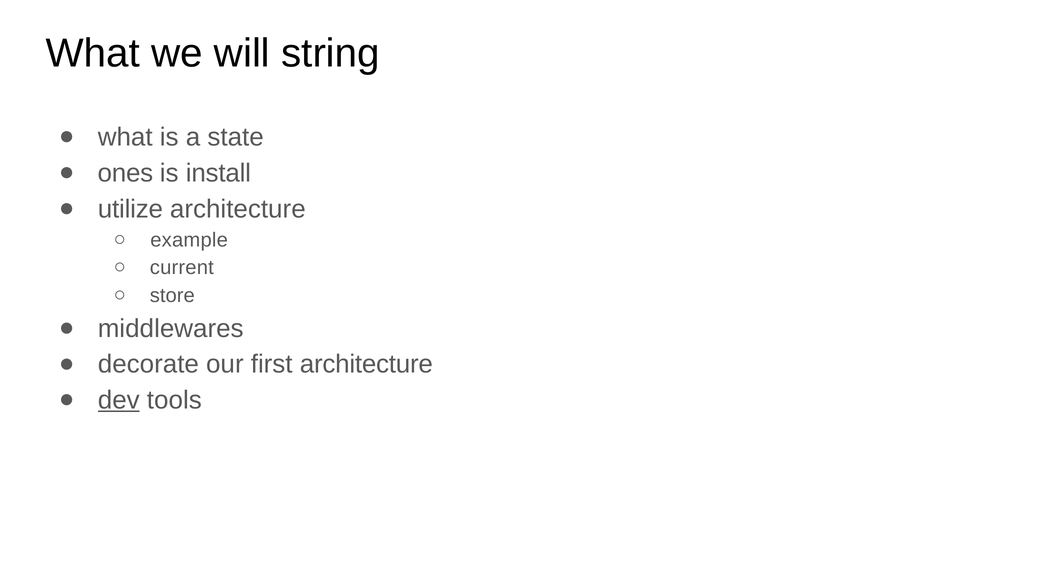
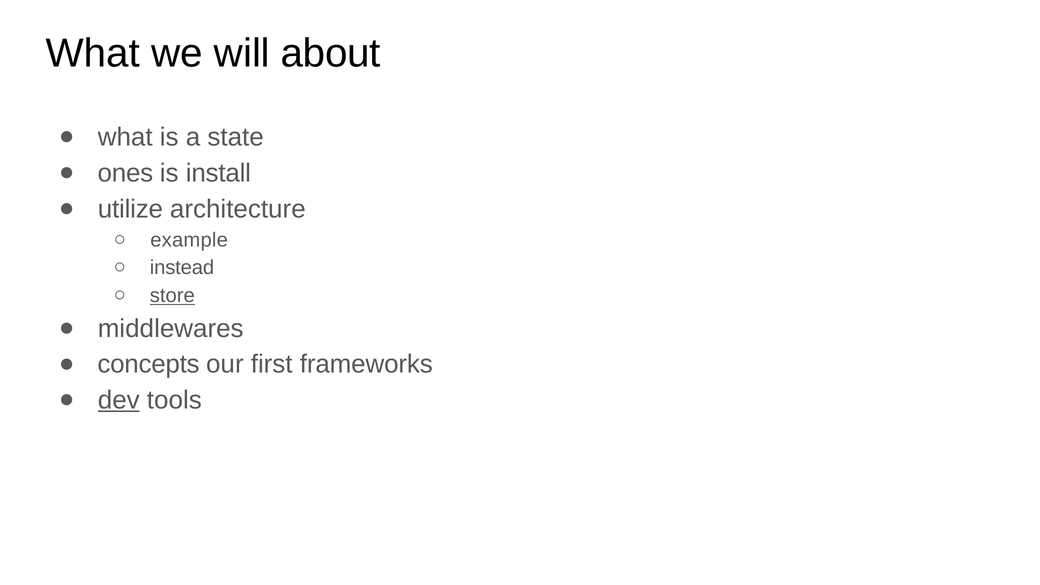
string: string -> about
current: current -> instead
store underline: none -> present
decorate: decorate -> concepts
first architecture: architecture -> frameworks
